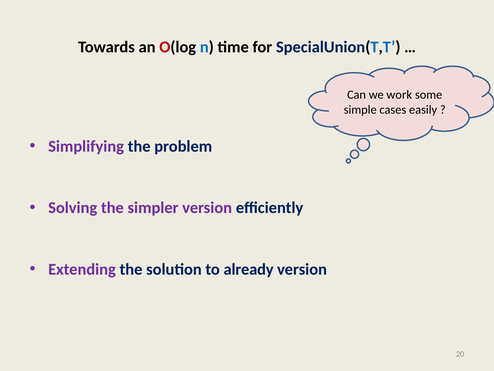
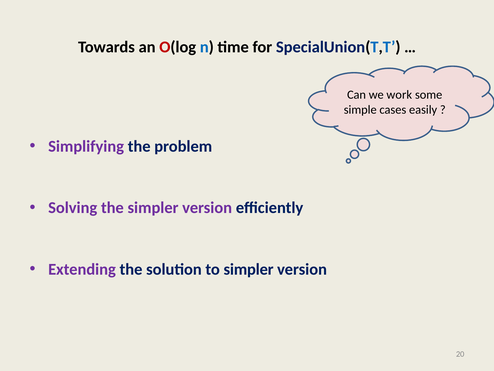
to already: already -> simpler
